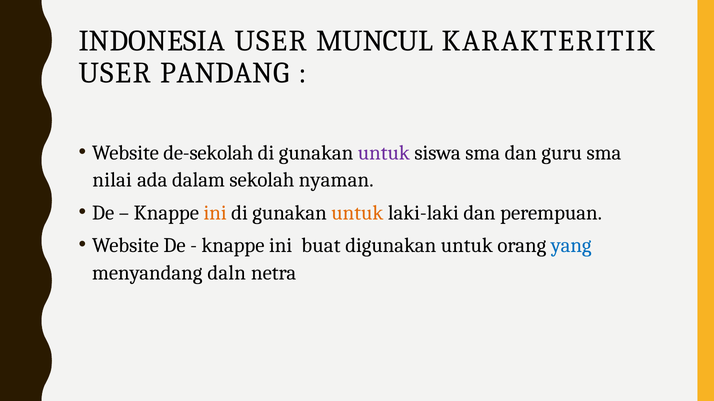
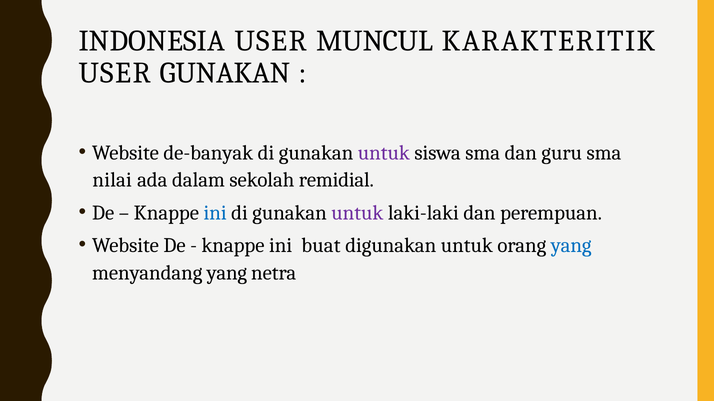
USER PANDANG: PANDANG -> GUNAKAN
de-sekolah: de-sekolah -> de-banyak
nyaman: nyaman -> remidial
ini at (215, 213) colour: orange -> blue
untuk at (357, 213) colour: orange -> purple
menyandang daln: daln -> yang
